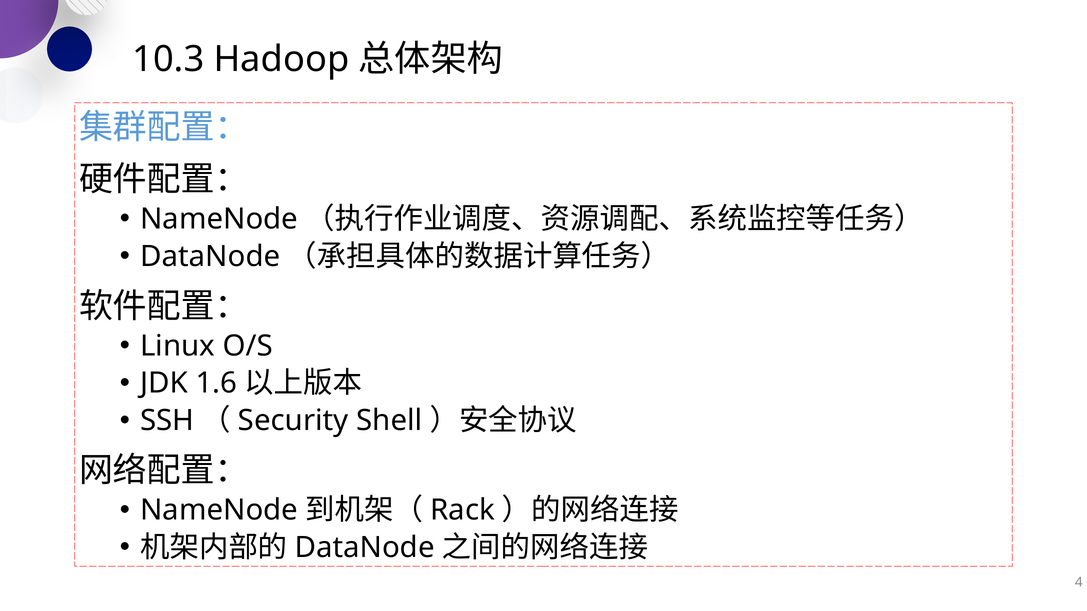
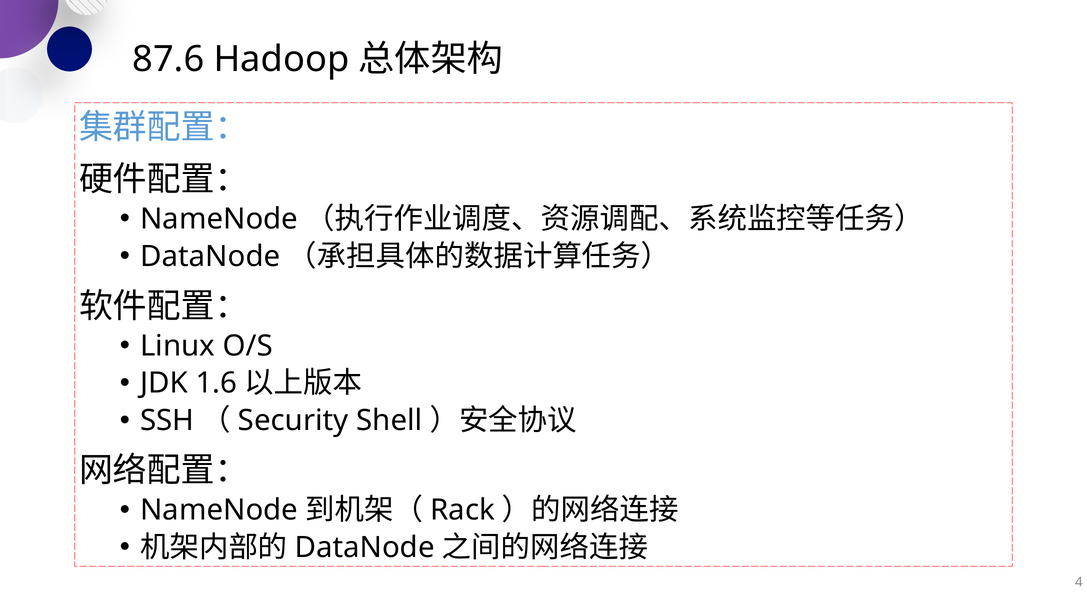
10.3: 10.3 -> 87.6
